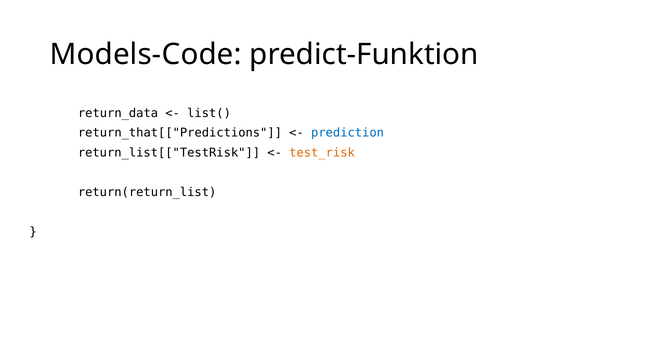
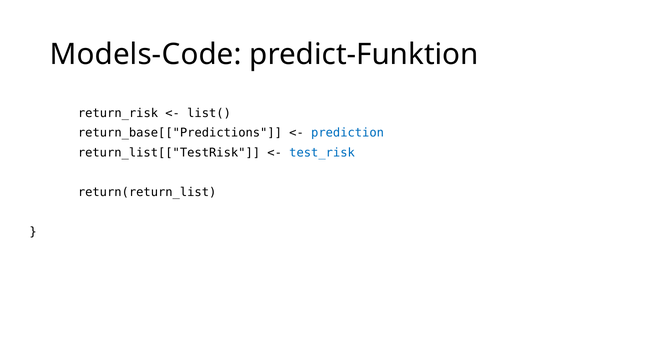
return_data: return_data -> return_risk
return_that[["Predictions: return_that[["Predictions -> return_base[["Predictions
test_risk colour: orange -> blue
